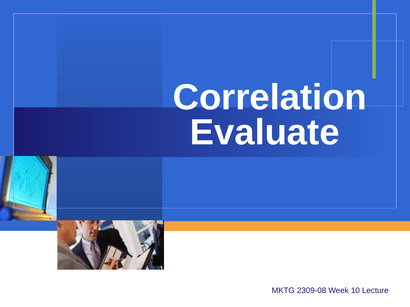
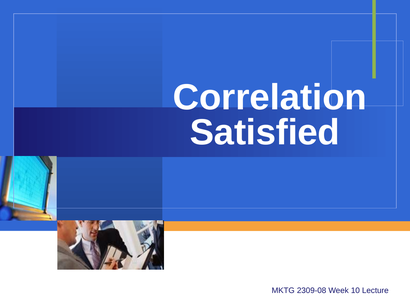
Evaluate: Evaluate -> Satisfied
